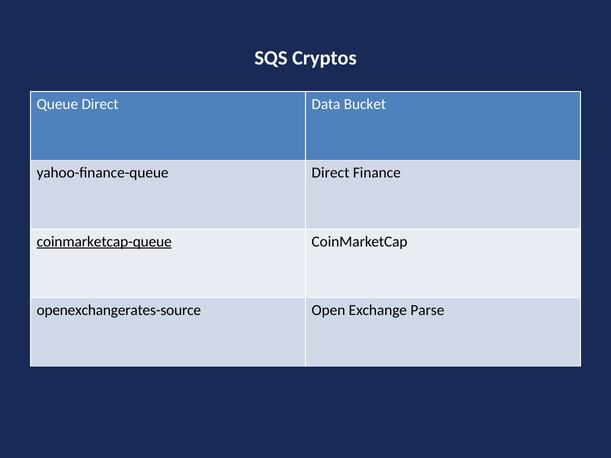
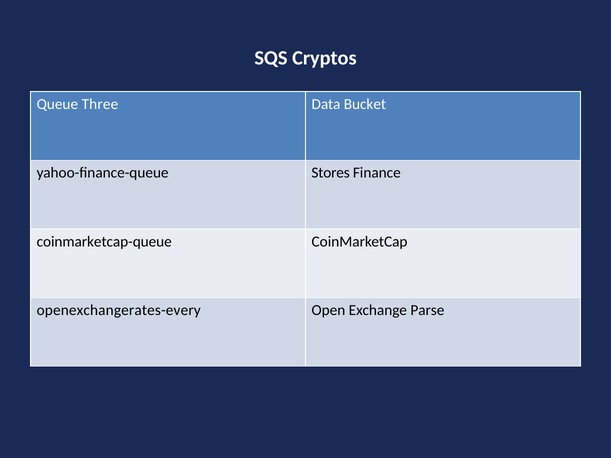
Queue Direct: Direct -> Three
yahoo-finance-queue Direct: Direct -> Stores
coinmarketcap-queue underline: present -> none
openexchangerates-source: openexchangerates-source -> openexchangerates-every
